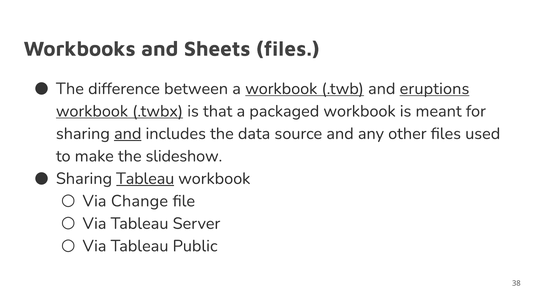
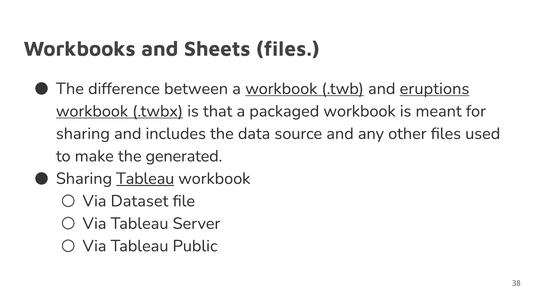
and at (128, 134) underline: present -> none
slideshow: slideshow -> generated
Change: Change -> Dataset
